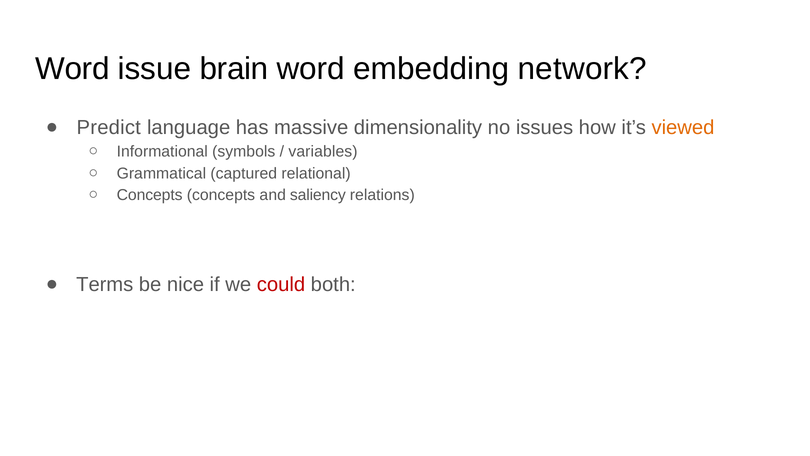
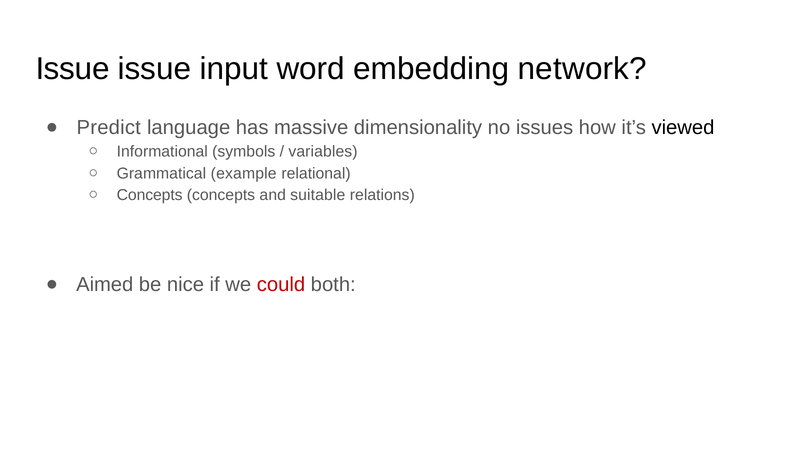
Word at (73, 69): Word -> Issue
brain: brain -> input
viewed colour: orange -> black
captured: captured -> example
saliency: saliency -> suitable
Terms: Terms -> Aimed
